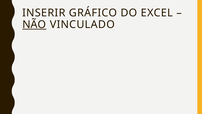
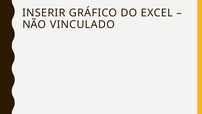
NÃO underline: present -> none
